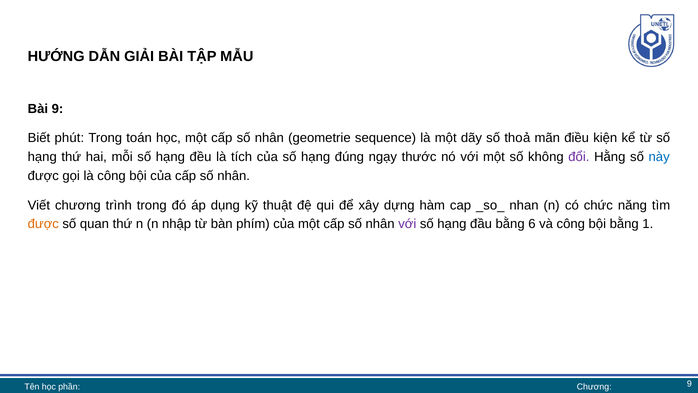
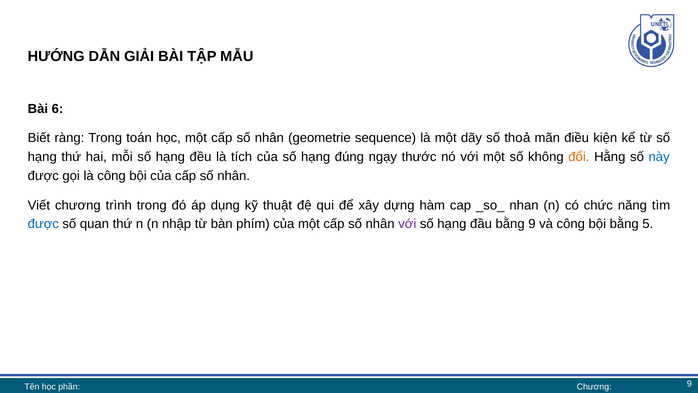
Bài 9: 9 -> 6
phút: phút -> ràng
đổi colour: purple -> orange
được at (43, 224) colour: orange -> blue
bằng 6: 6 -> 9
1: 1 -> 5
